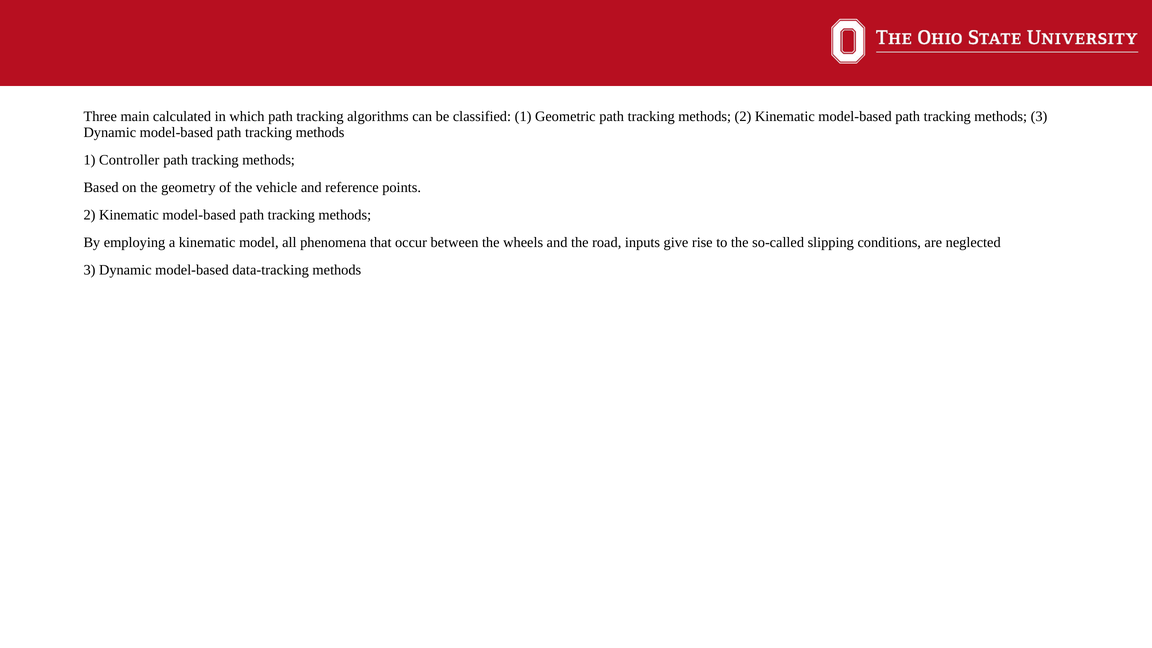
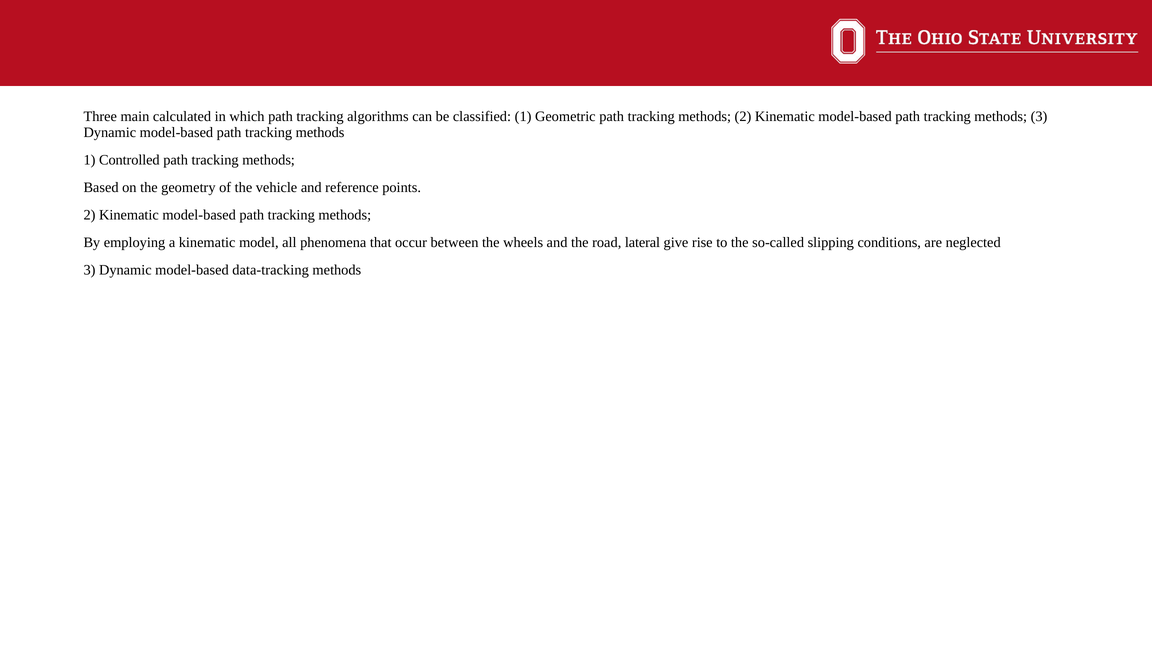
Controller: Controller -> Controlled
inputs: inputs -> lateral
